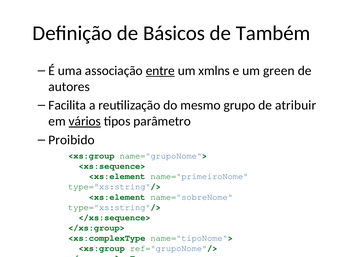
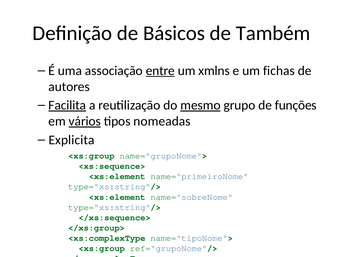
green: green -> fichas
Facilita underline: none -> present
mesmo underline: none -> present
atribuir: atribuir -> funções
parâmetro: parâmetro -> nomeadas
Proibido: Proibido -> Explicita
